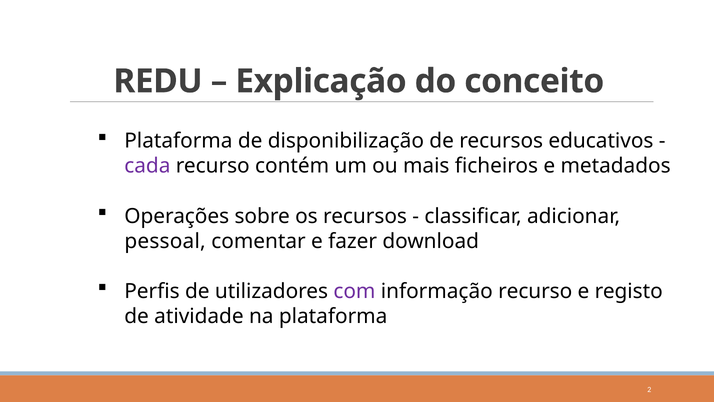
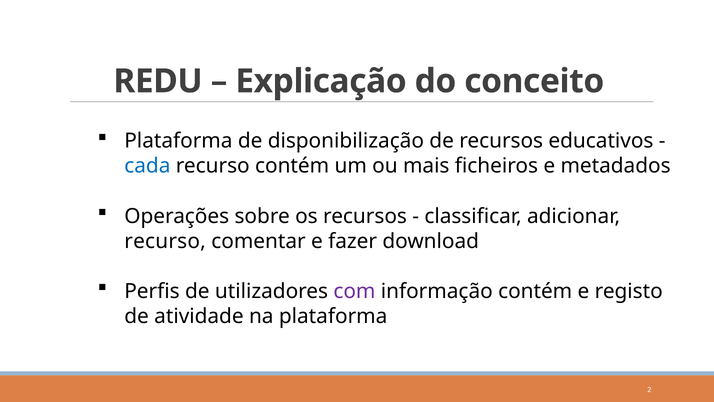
cada colour: purple -> blue
pessoal at (165, 241): pessoal -> recurso
informação recurso: recurso -> contém
